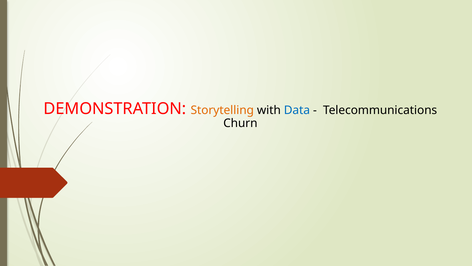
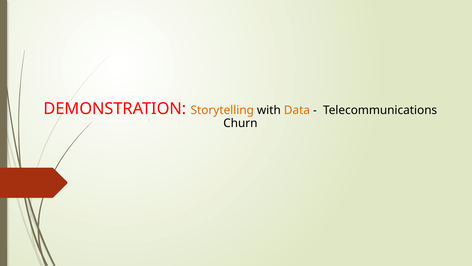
Data colour: blue -> orange
